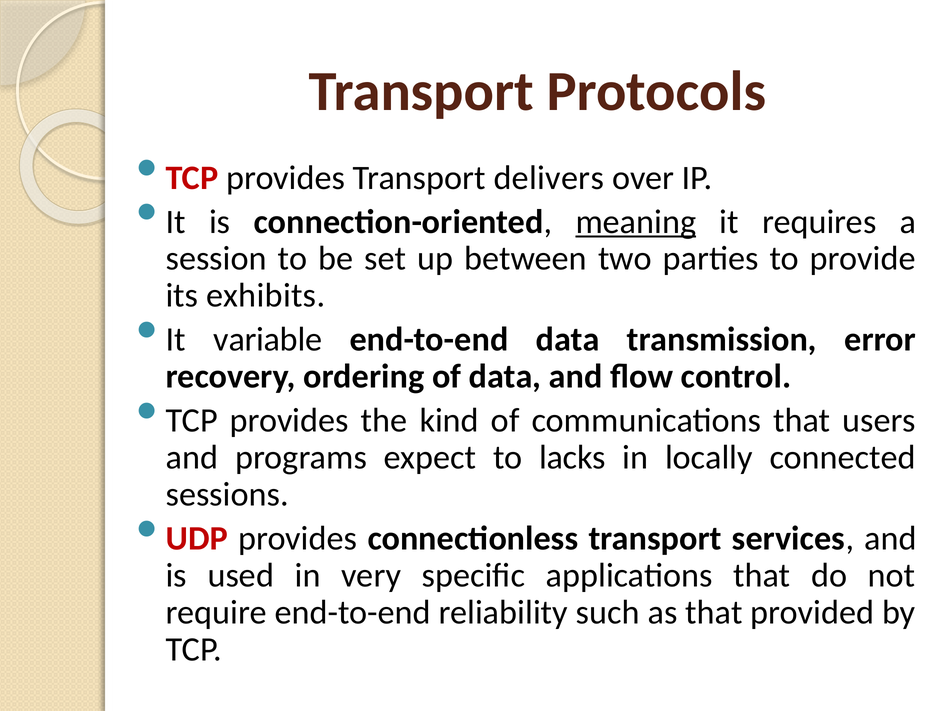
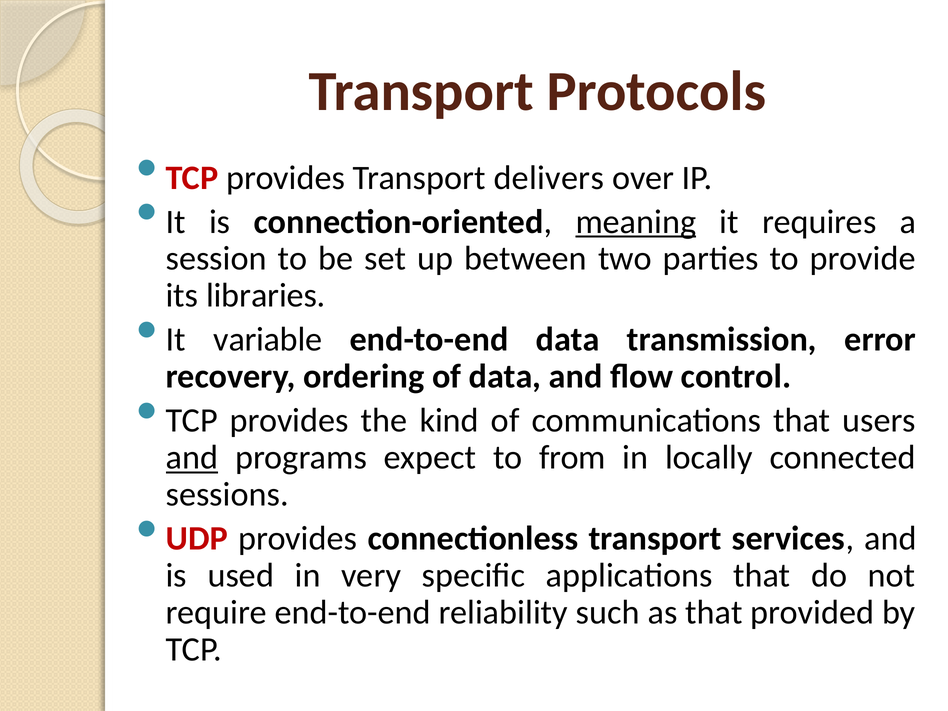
exhibits: exhibits -> libraries
and at (192, 458) underline: none -> present
lacks: lacks -> from
